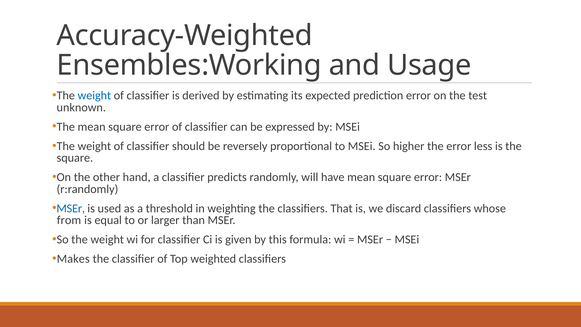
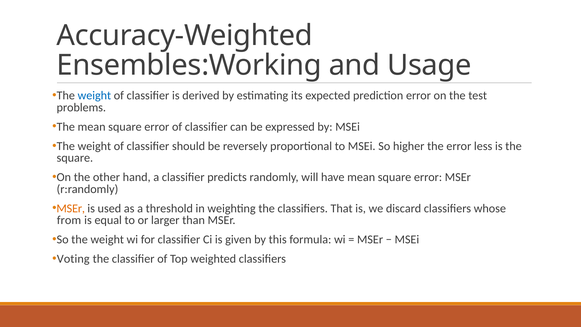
unknown: unknown -> problems
MSEr at (71, 208) colour: blue -> orange
Makes: Makes -> Voting
